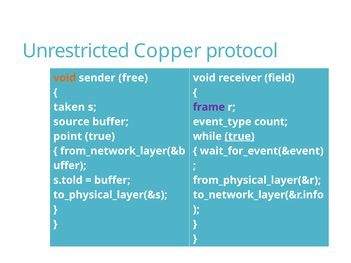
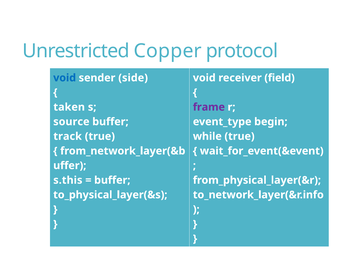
void at (65, 78) colour: orange -> blue
free: free -> side
count: count -> begin
point: point -> track
true at (240, 136) underline: present -> none
s.told: s.told -> s.this
